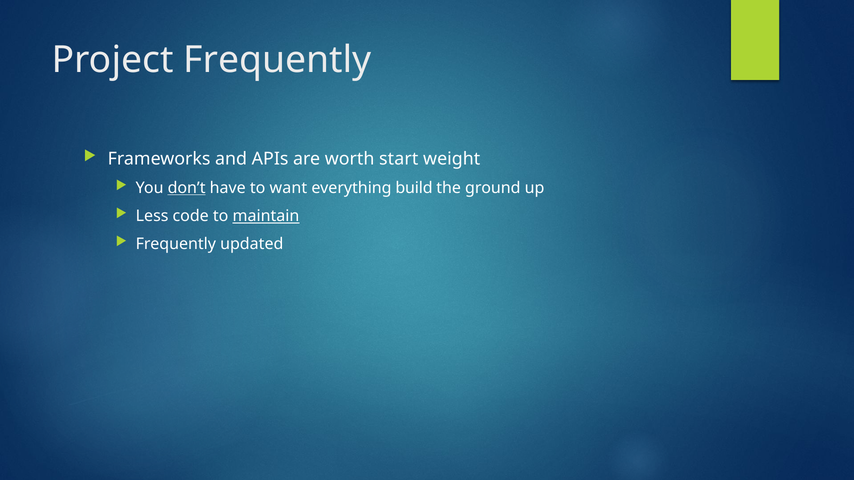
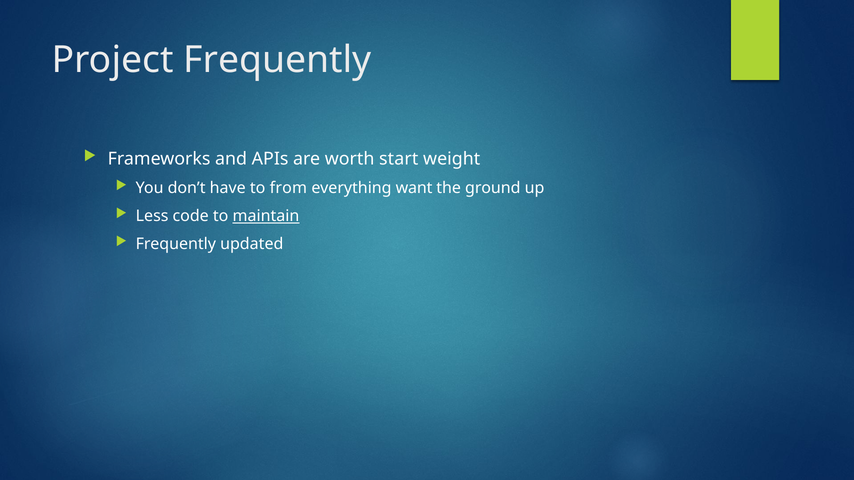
don’t underline: present -> none
want: want -> from
build: build -> want
